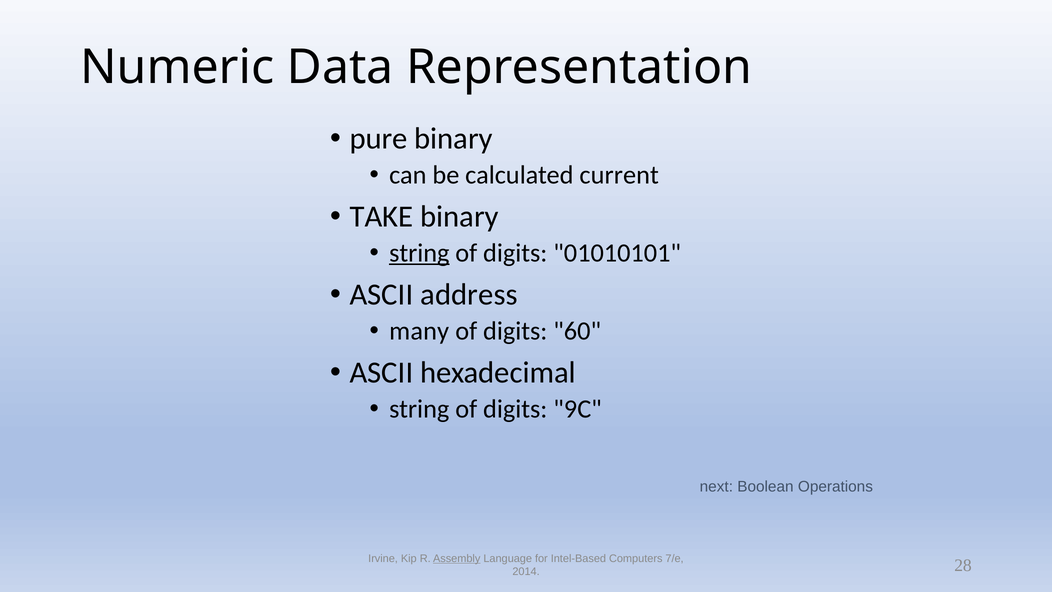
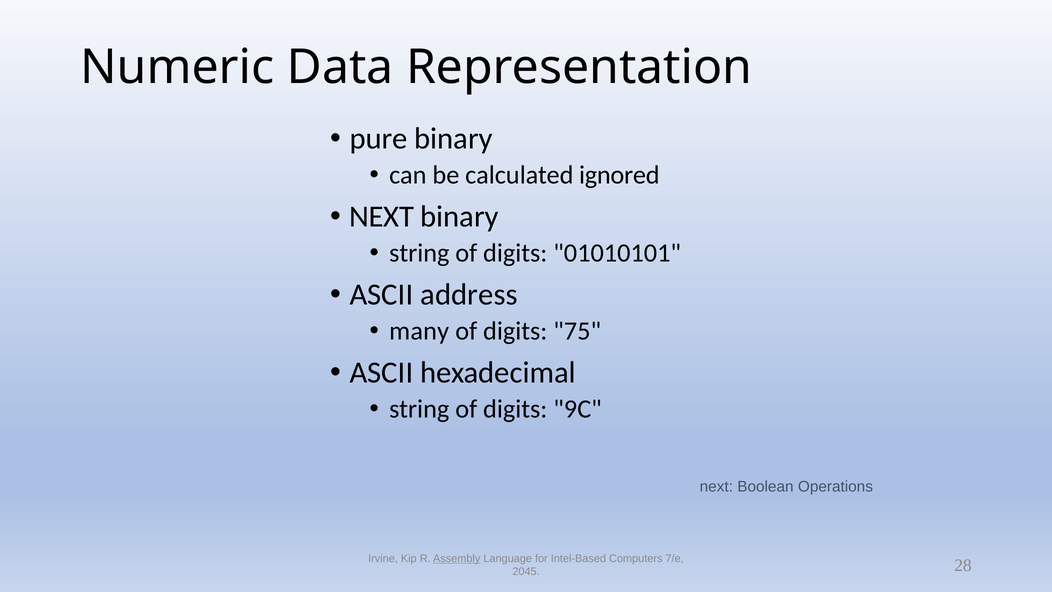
current: current -> ignored
TAKE at (382, 217): TAKE -> NEXT
string at (419, 253) underline: present -> none
60: 60 -> 75
2014: 2014 -> 2045
